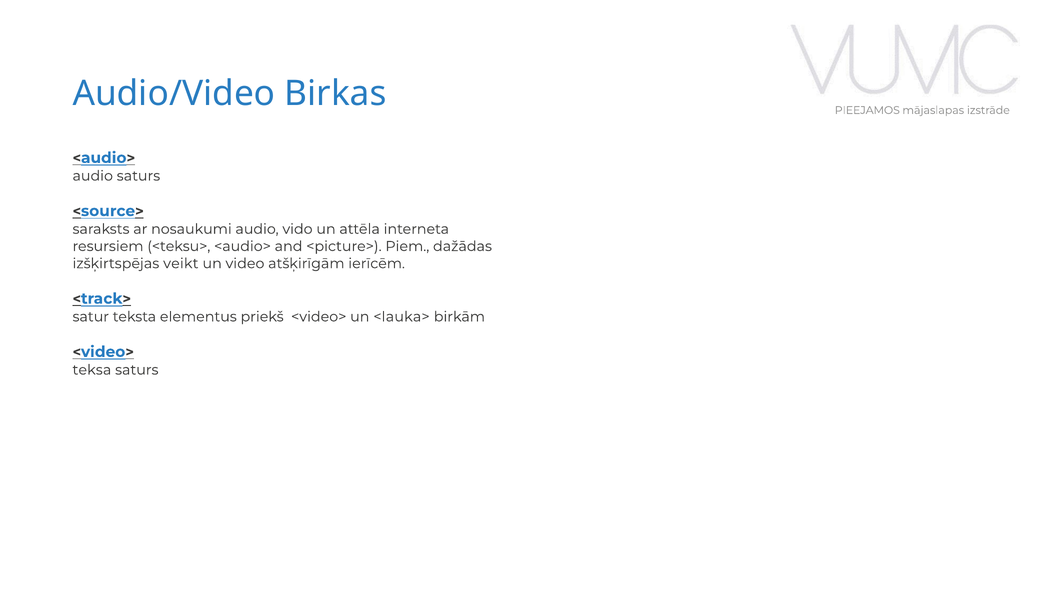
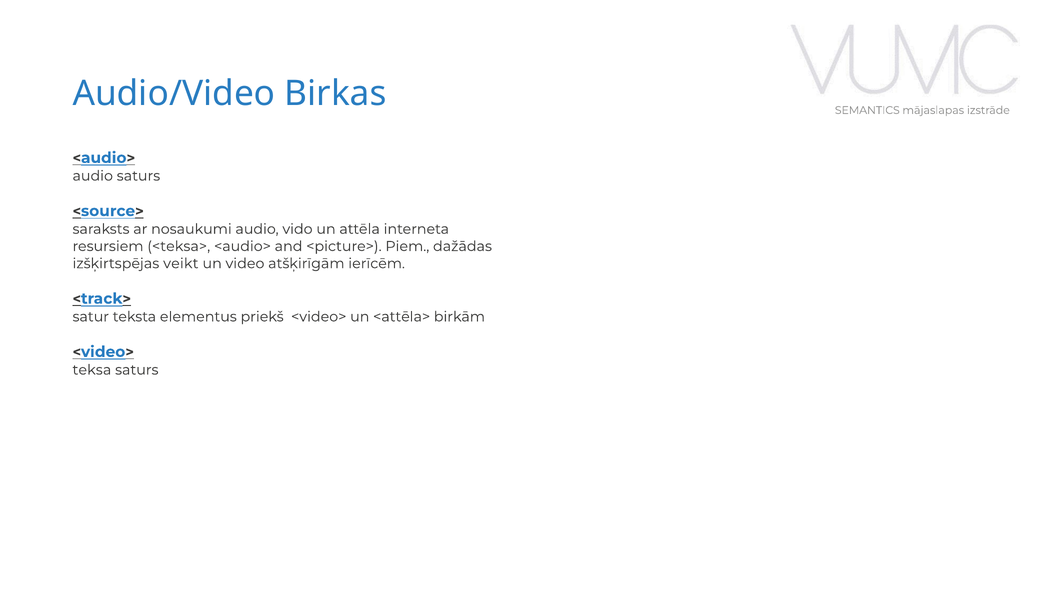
PIEEJAMOS: PIEEJAMOS -> SEMANTICS
<teksu>: <teksu> -> <teksa>
<lauka>: <lauka> -> <attēla>
